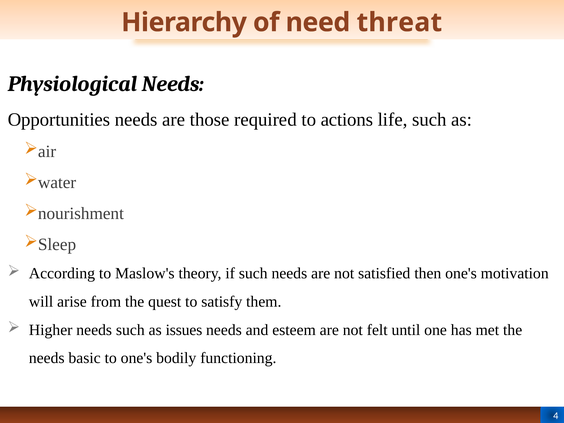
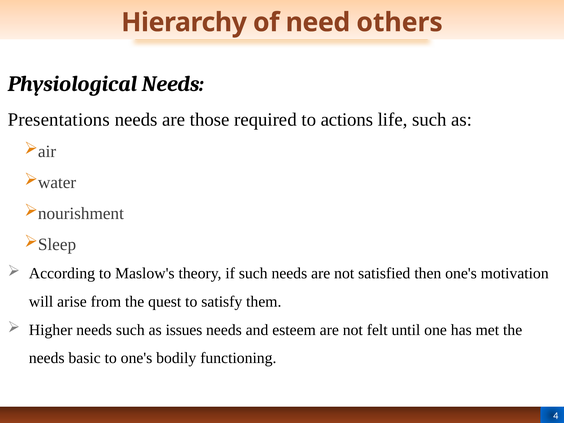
threat: threat -> others
Opportunities: Opportunities -> Presentations
